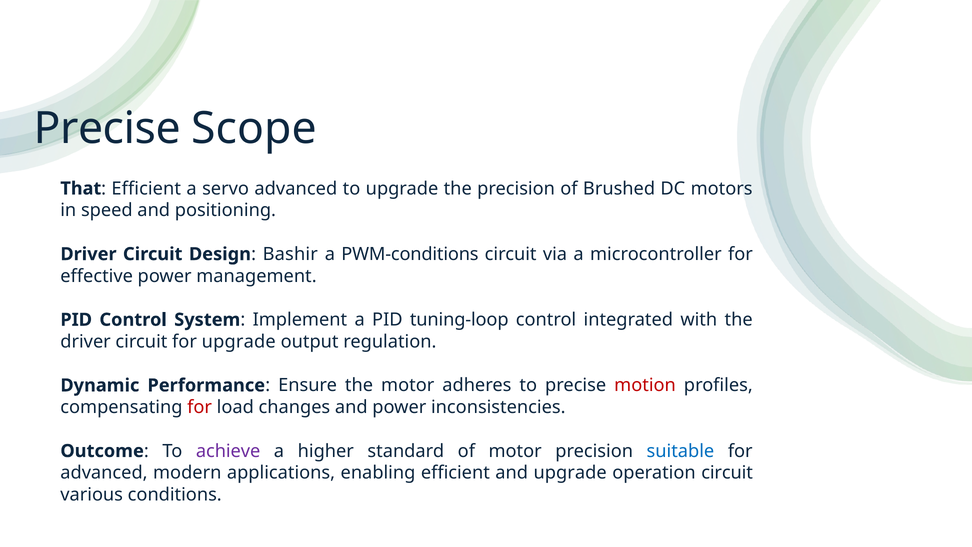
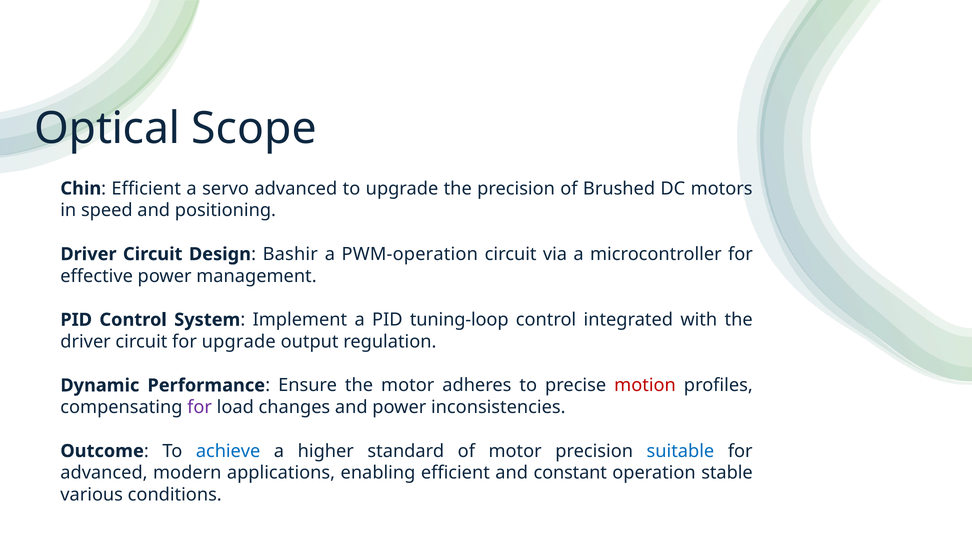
Precise at (107, 129): Precise -> Optical
That: That -> Chin
PWM-conditions: PWM-conditions -> PWM-operation
for at (200, 407) colour: red -> purple
achieve colour: purple -> blue
and upgrade: upgrade -> constant
operation circuit: circuit -> stable
